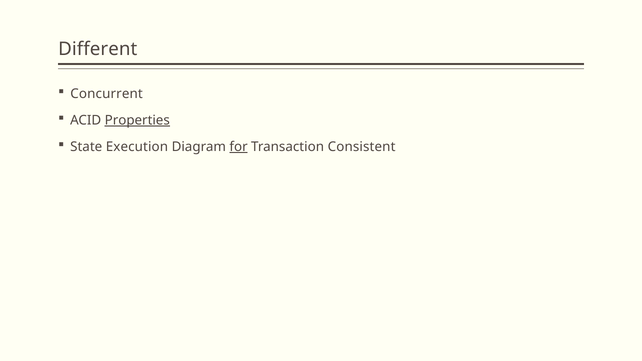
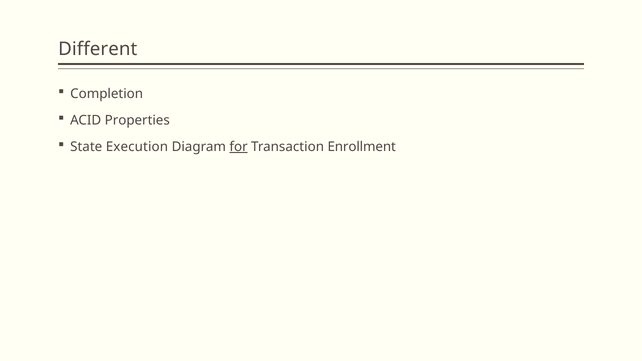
Concurrent: Concurrent -> Completion
Properties underline: present -> none
Consistent: Consistent -> Enrollment
